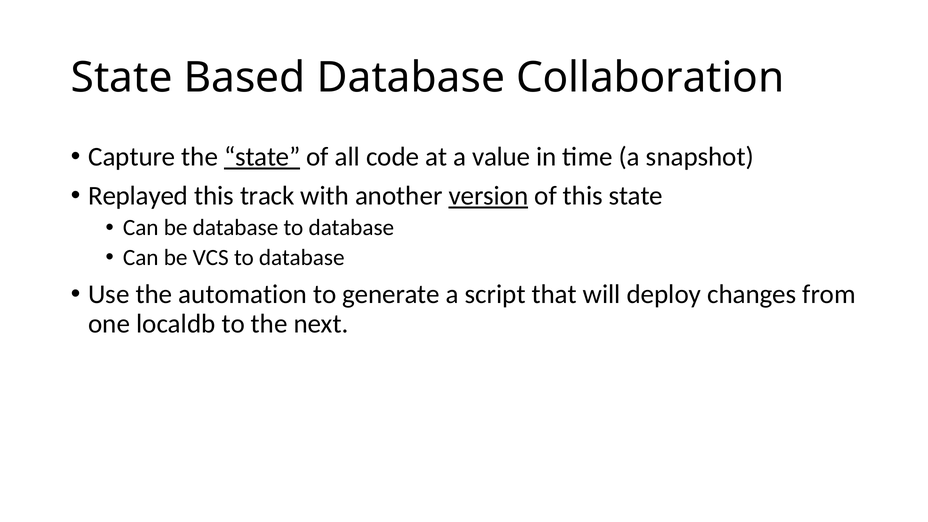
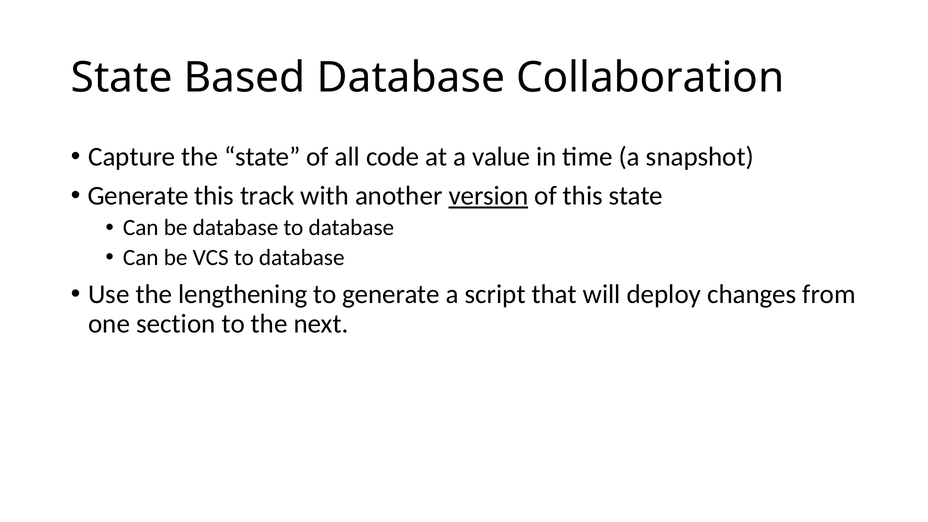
state at (262, 157) underline: present -> none
Replayed at (138, 196): Replayed -> Generate
automation: automation -> lengthening
localdb: localdb -> section
